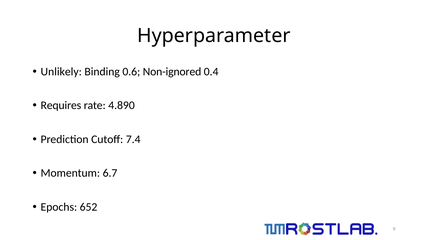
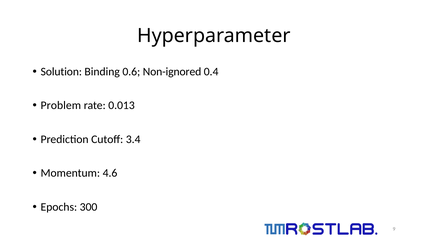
Unlikely: Unlikely -> Solution
Requires: Requires -> Problem
4.890: 4.890 -> 0.013
7.4: 7.4 -> 3.4
6.7: 6.7 -> 4.6
652: 652 -> 300
